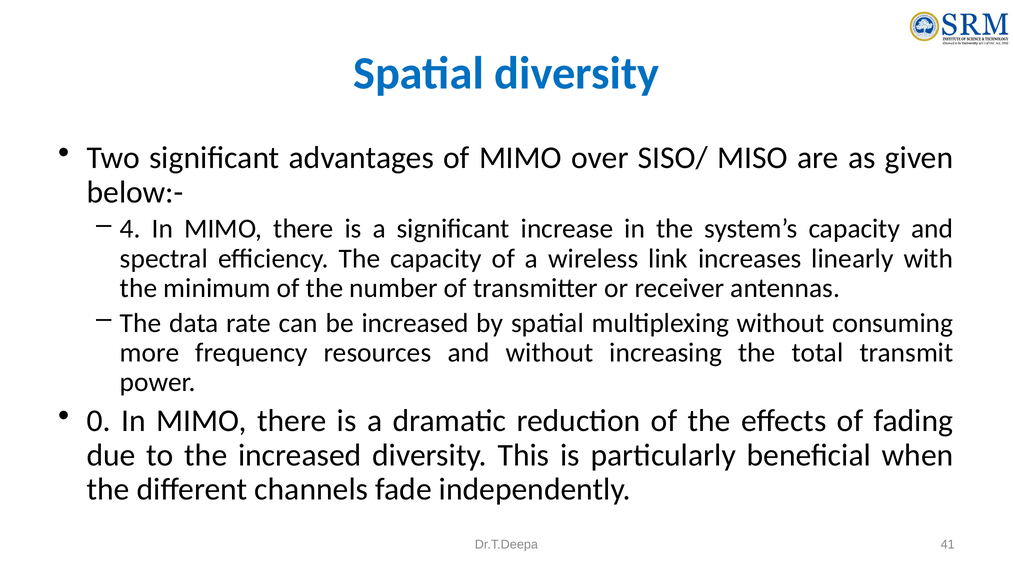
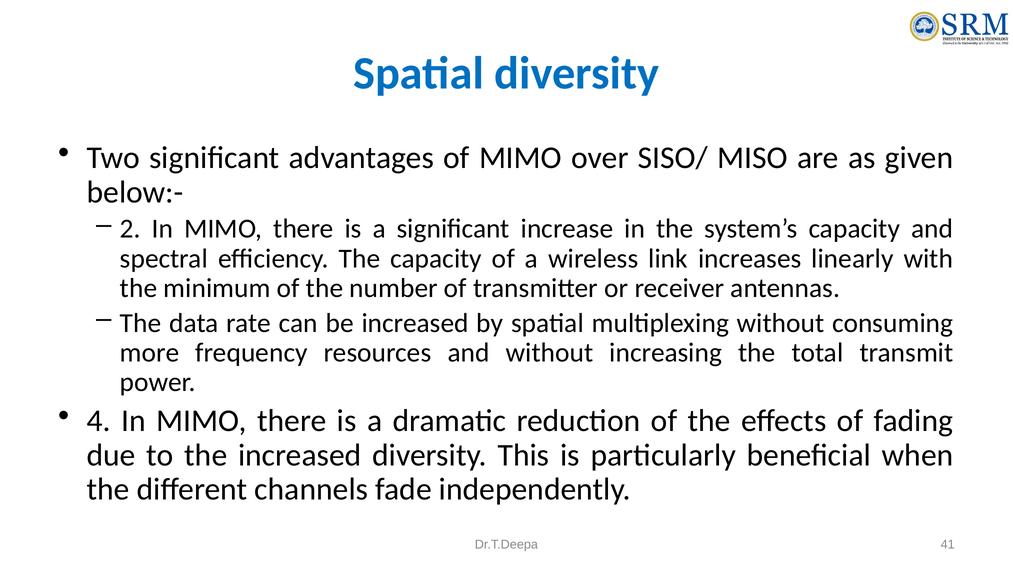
4: 4 -> 2
0: 0 -> 4
